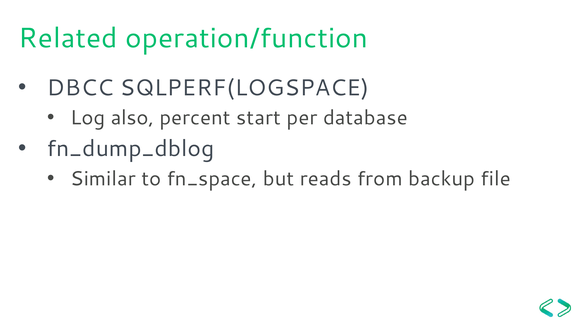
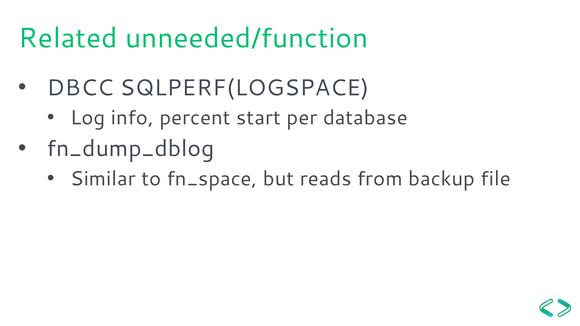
operation/function: operation/function -> unneeded/function
also: also -> info
